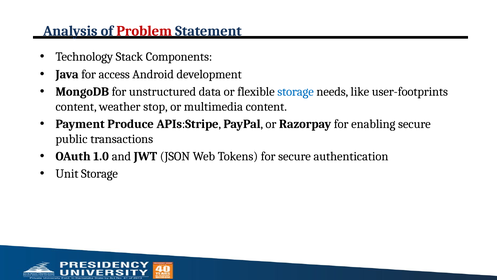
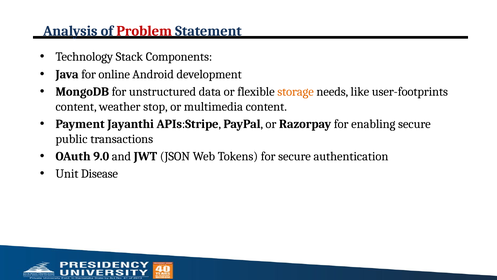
access: access -> online
storage at (296, 92) colour: blue -> orange
Produce: Produce -> Jayanthi
1.0: 1.0 -> 9.0
Unit Storage: Storage -> Disease
